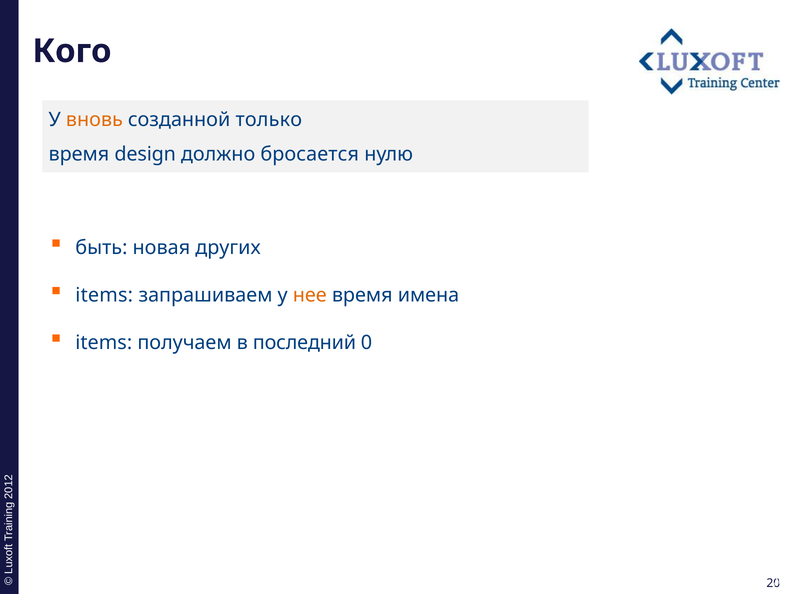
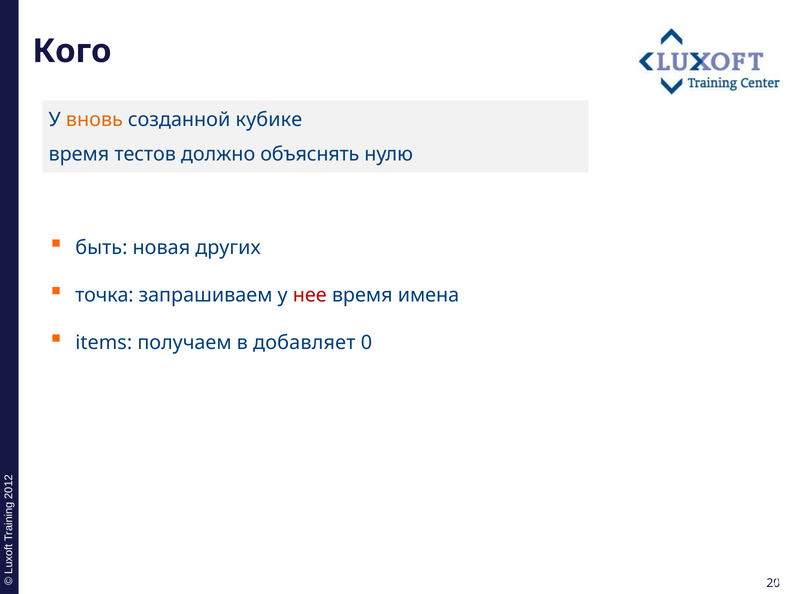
только: только -> кубике
design: design -> тестов
бросается: бросается -> объяснять
items at (104, 295): items -> точка
нее colour: orange -> red
последний: последний -> добавляет
